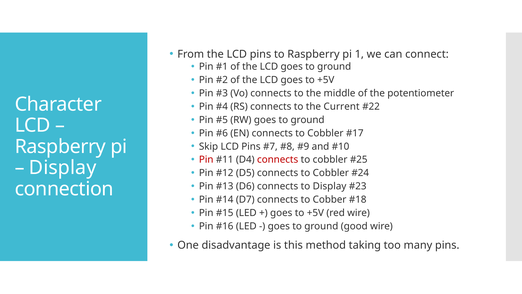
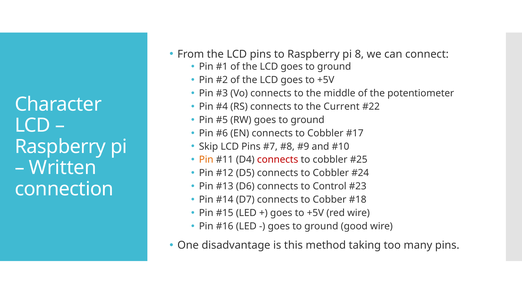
1: 1 -> 8
Pin at (206, 160) colour: red -> orange
Display at (63, 168): Display -> Written
to Display: Display -> Control
